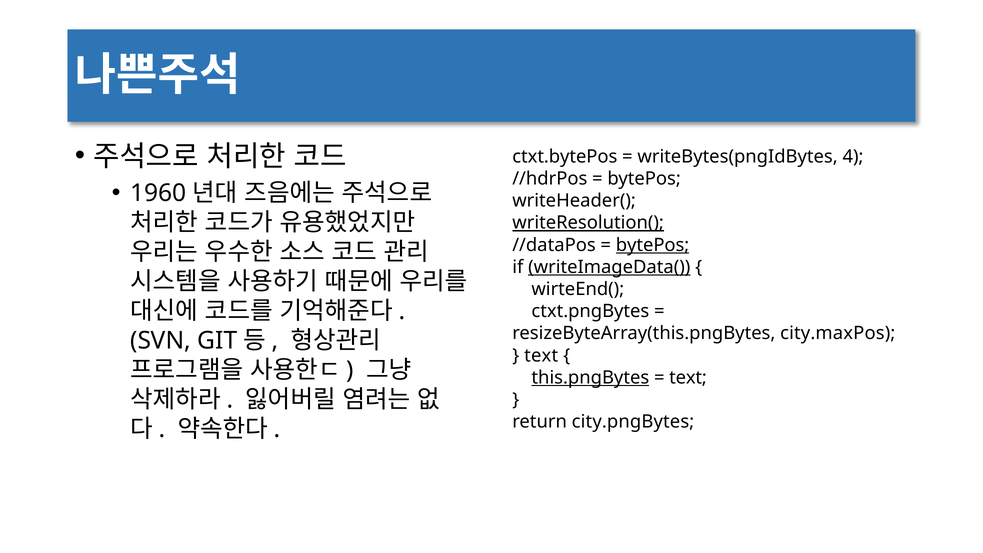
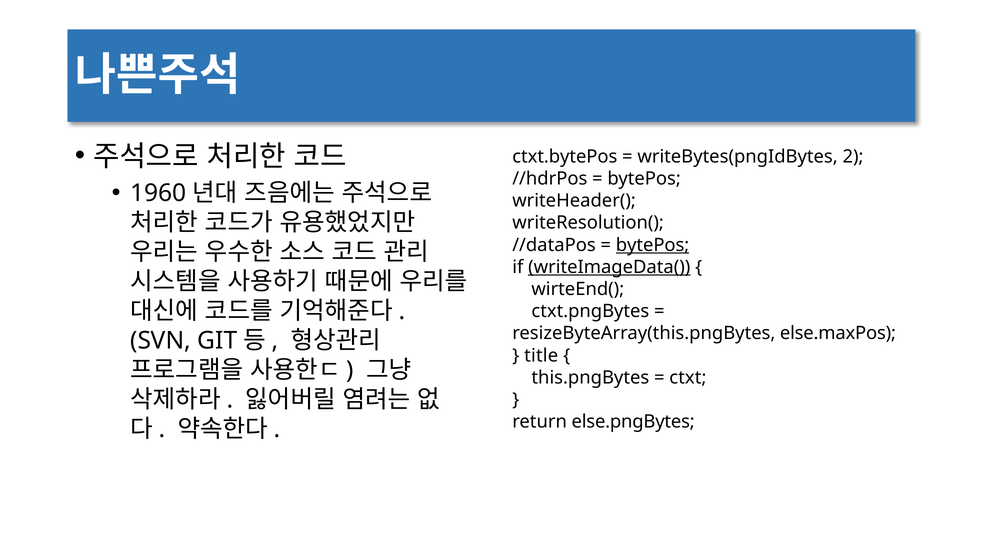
4: 4 -> 2
writeResolution( underline: present -> none
city.maxPos: city.maxPos -> else.maxPos
text at (541, 355): text -> title
this.pngBytes underline: present -> none
text at (688, 378): text -> ctxt
city.pngBytes: city.pngBytes -> else.pngBytes
